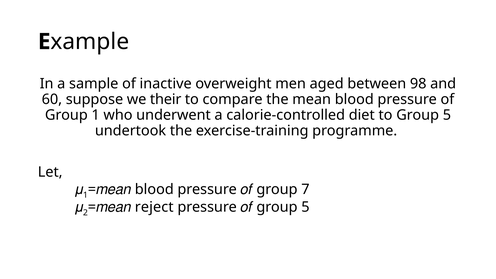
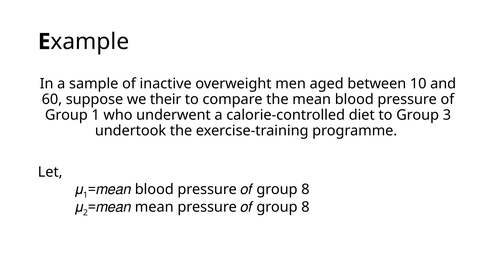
98: 98 -> 10
to Group 5: 5 -> 3
blood pressure group 7: 7 -> 8
reject at (154, 207): reject -> mean
5 at (305, 207): 5 -> 8
